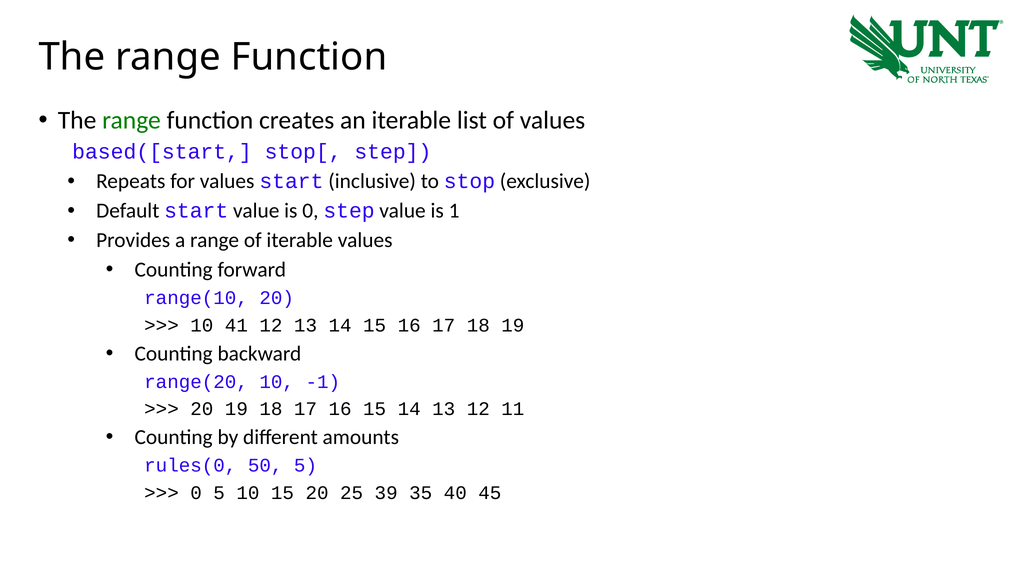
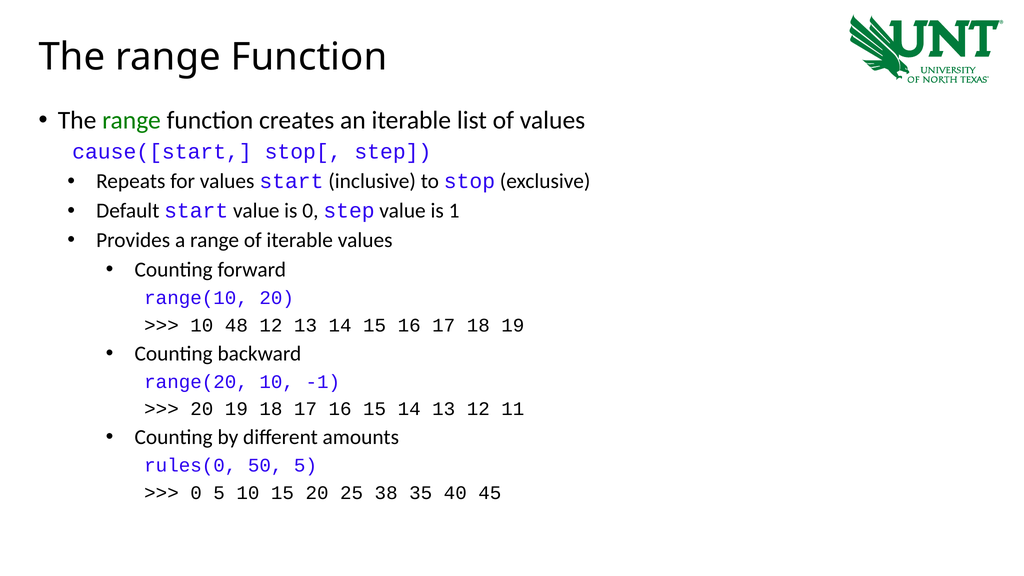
based([start: based([start -> cause([start
41: 41 -> 48
39: 39 -> 38
